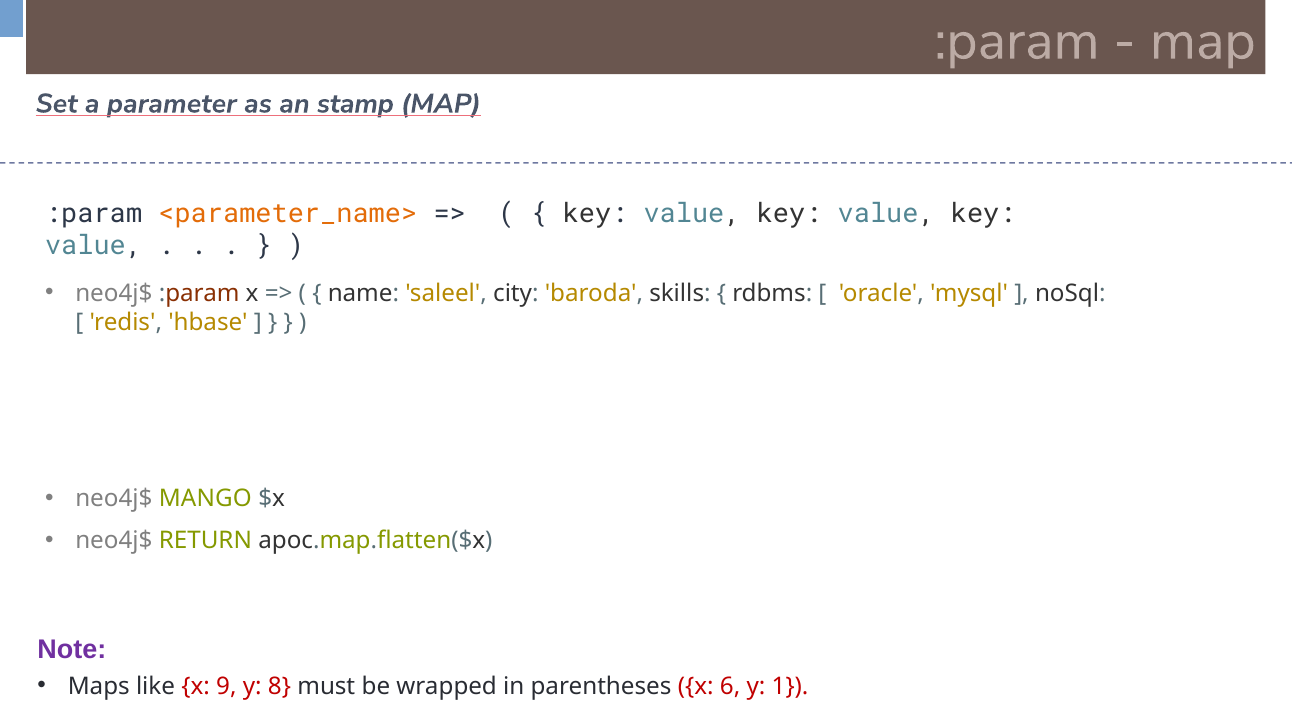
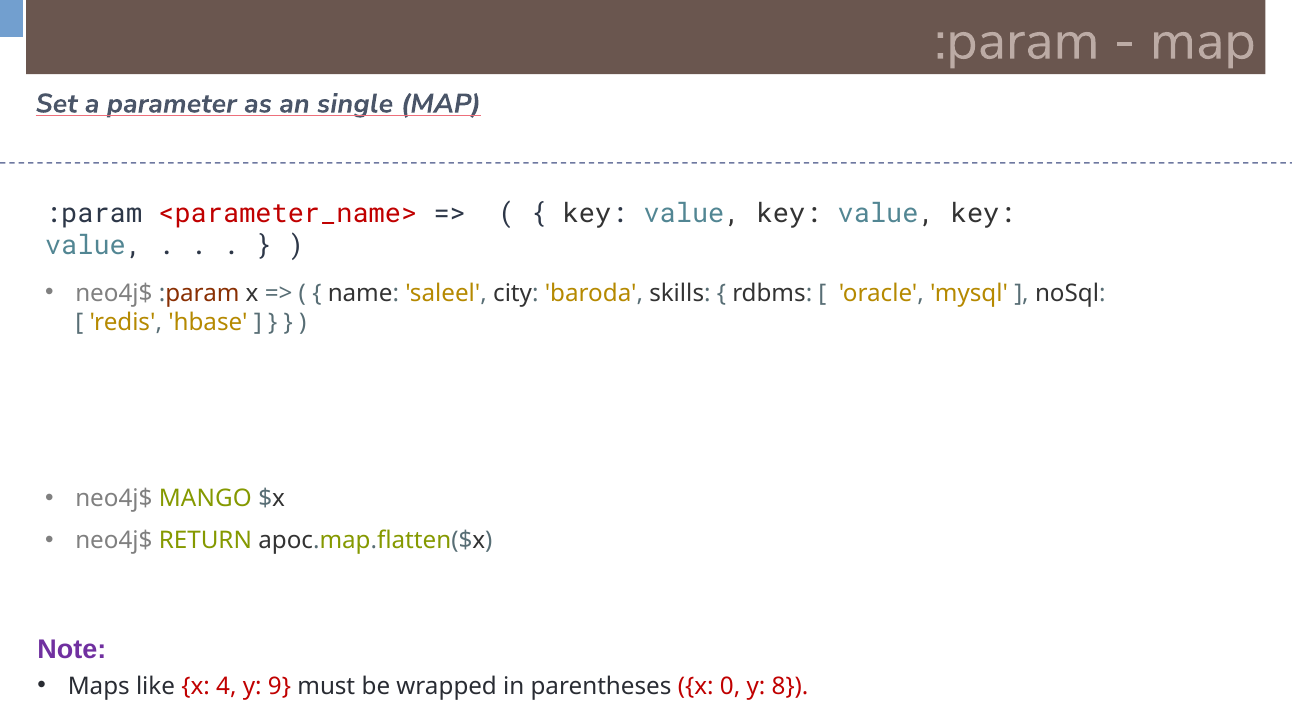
stamp: stamp -> single
<parameter_name> colour: orange -> red
9: 9 -> 4
8: 8 -> 9
6: 6 -> 0
1: 1 -> 8
